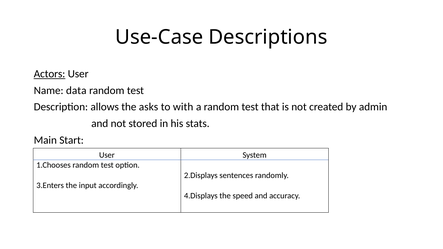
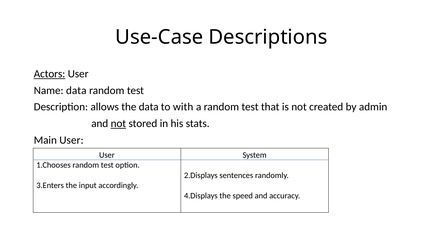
the asks: asks -> data
not at (118, 124) underline: none -> present
Main Start: Start -> User
